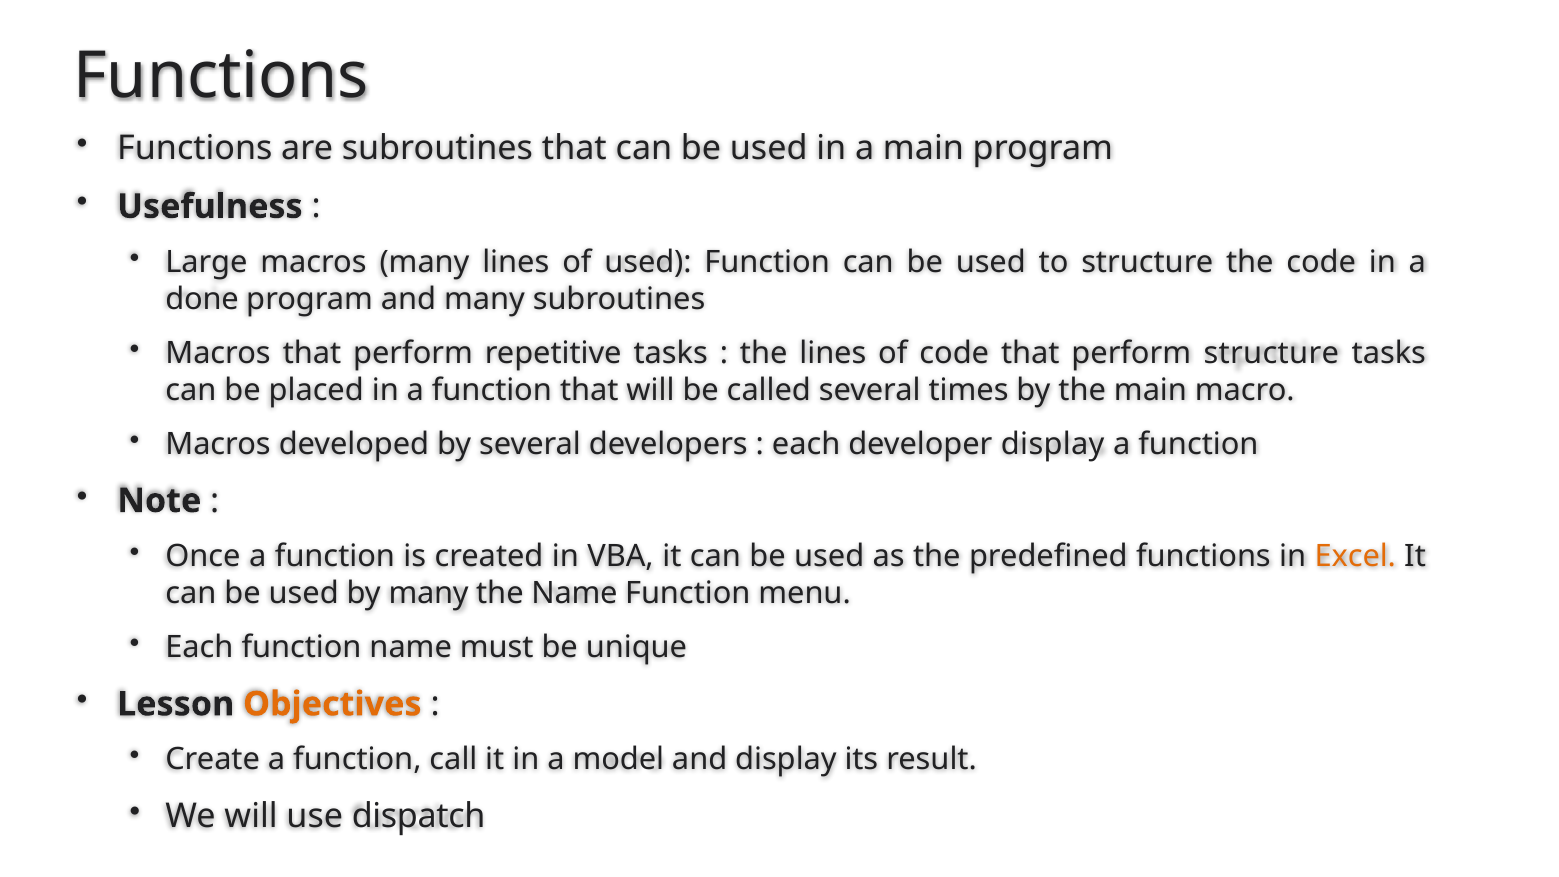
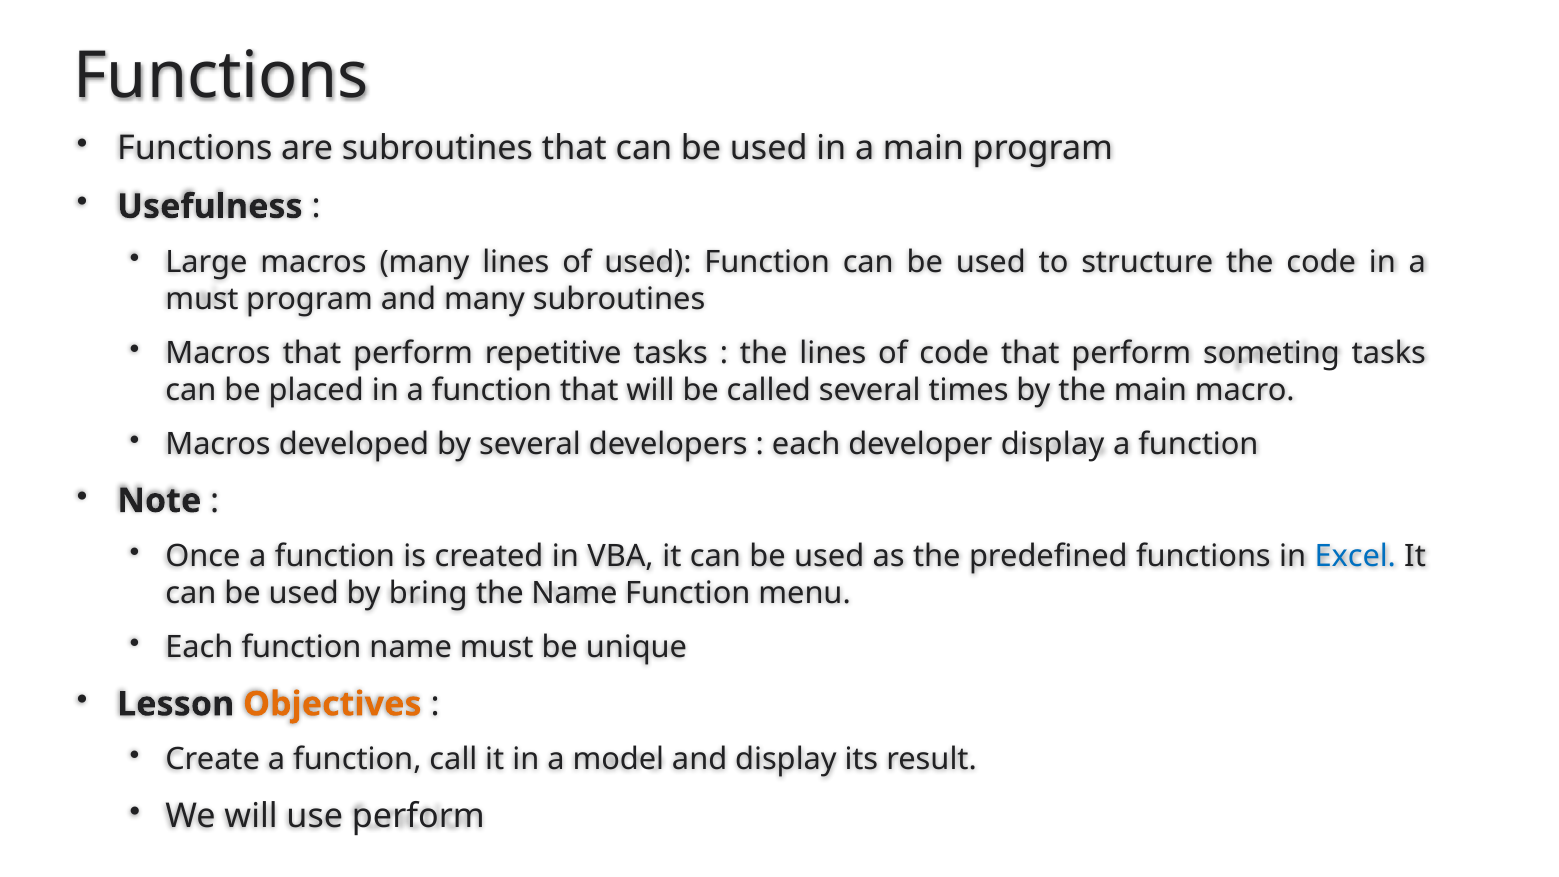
done at (202, 299): done -> must
perform structure: structure -> someting
Excel colour: orange -> blue
by many: many -> bring
use dispatch: dispatch -> perform
